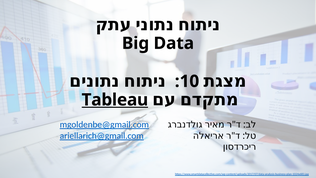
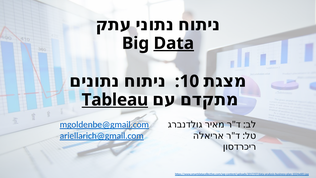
Data underline: none -> present
